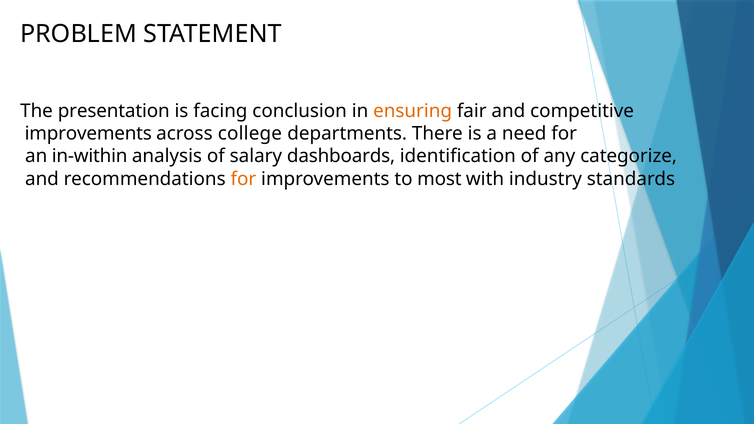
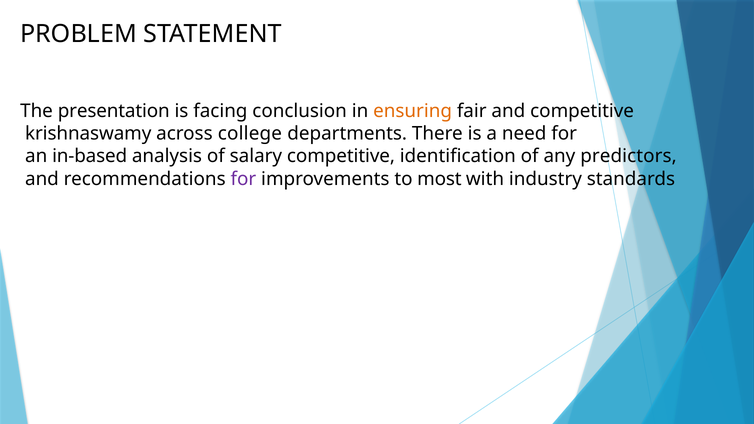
improvements at (88, 134): improvements -> krishnaswamy
in-within: in-within -> in-based
salary dashboards: dashboards -> competitive
categorize: categorize -> predictors
for at (243, 179) colour: orange -> purple
